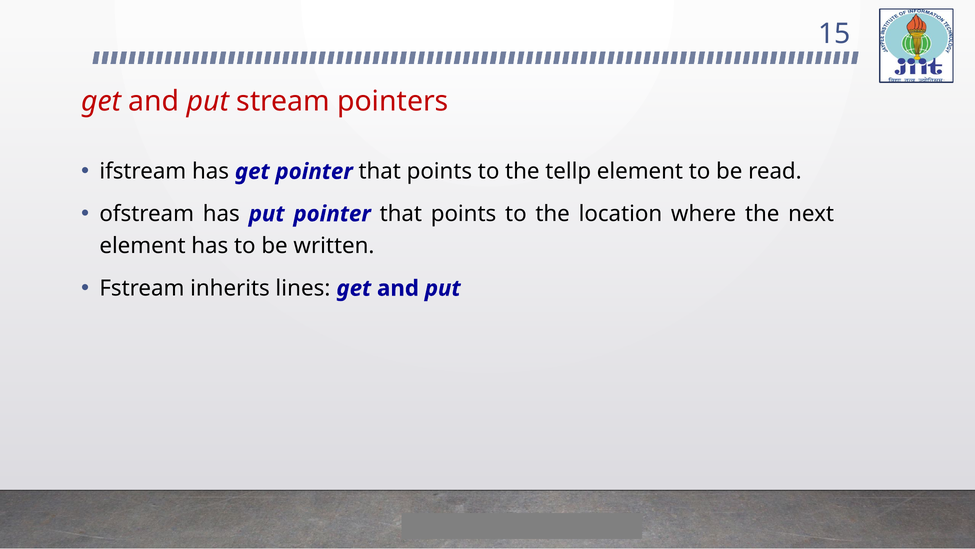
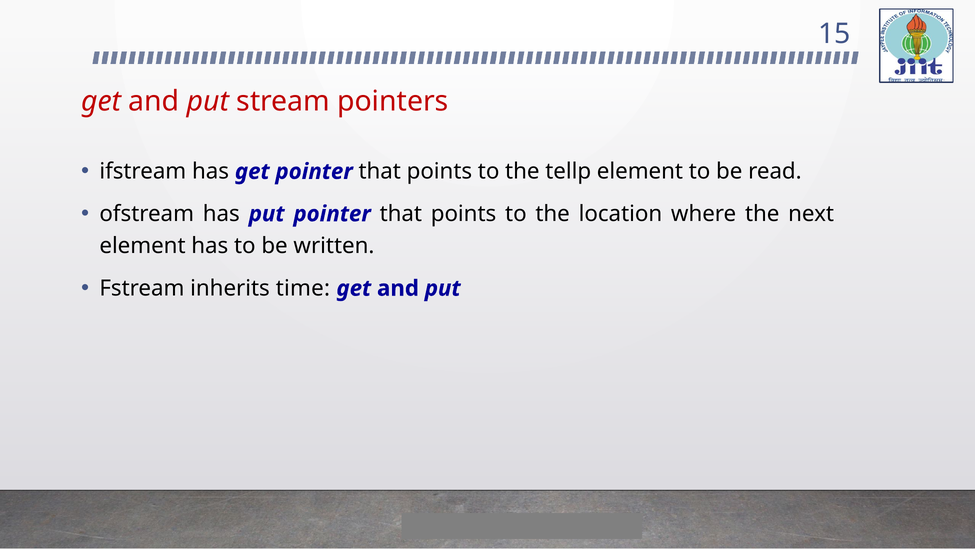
lines: lines -> time
